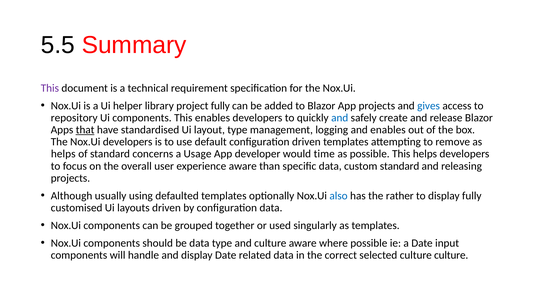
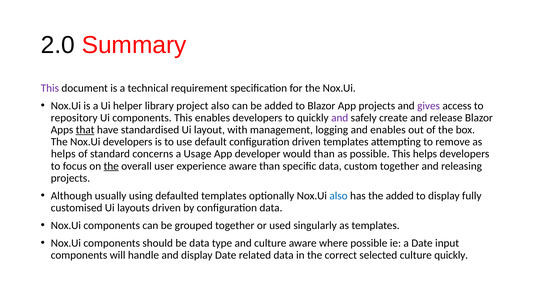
5.5: 5.5 -> 2.0
project fully: fully -> also
gives colour: blue -> purple
and at (340, 118) colour: blue -> purple
layout type: type -> with
would time: time -> than
the at (111, 166) underline: none -> present
custom standard: standard -> together
the rather: rather -> added
culture culture: culture -> quickly
